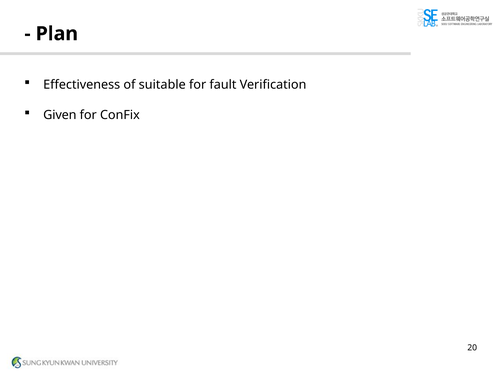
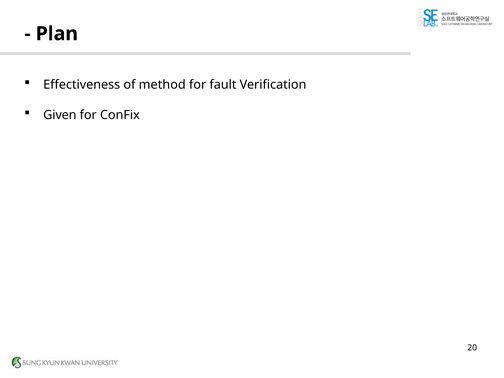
suitable: suitable -> method
